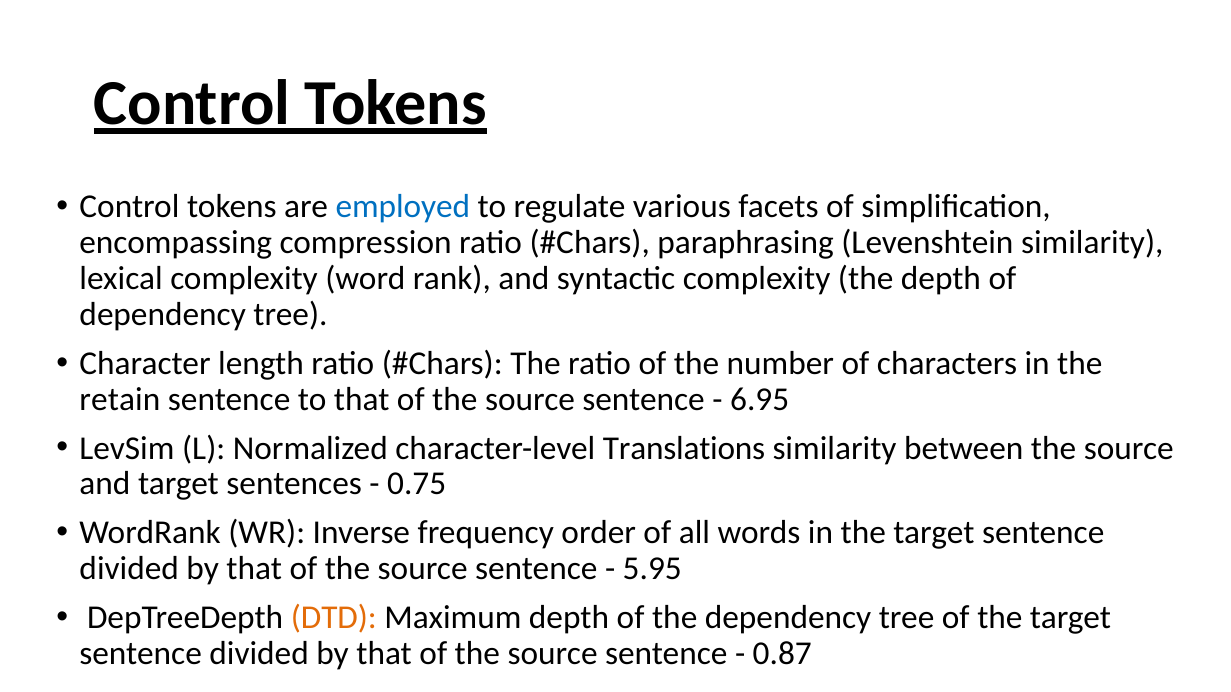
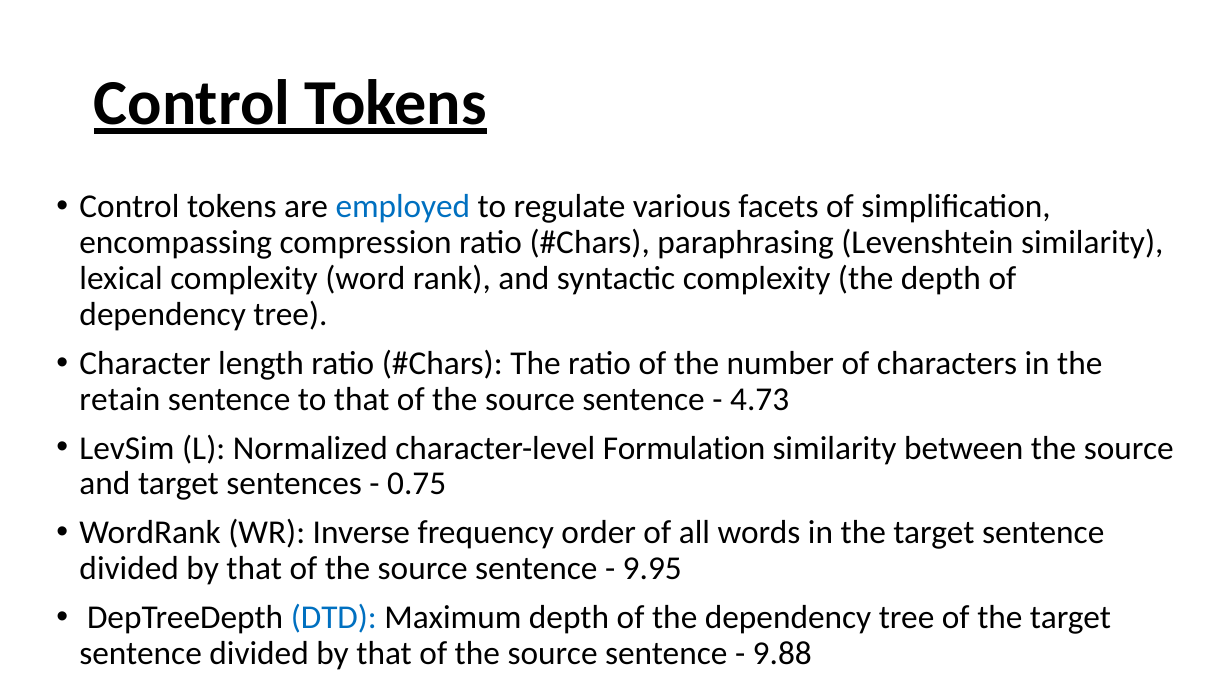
6.95: 6.95 -> 4.73
Translations: Translations -> Formulation
5.95: 5.95 -> 9.95
DTD colour: orange -> blue
0.87: 0.87 -> 9.88
